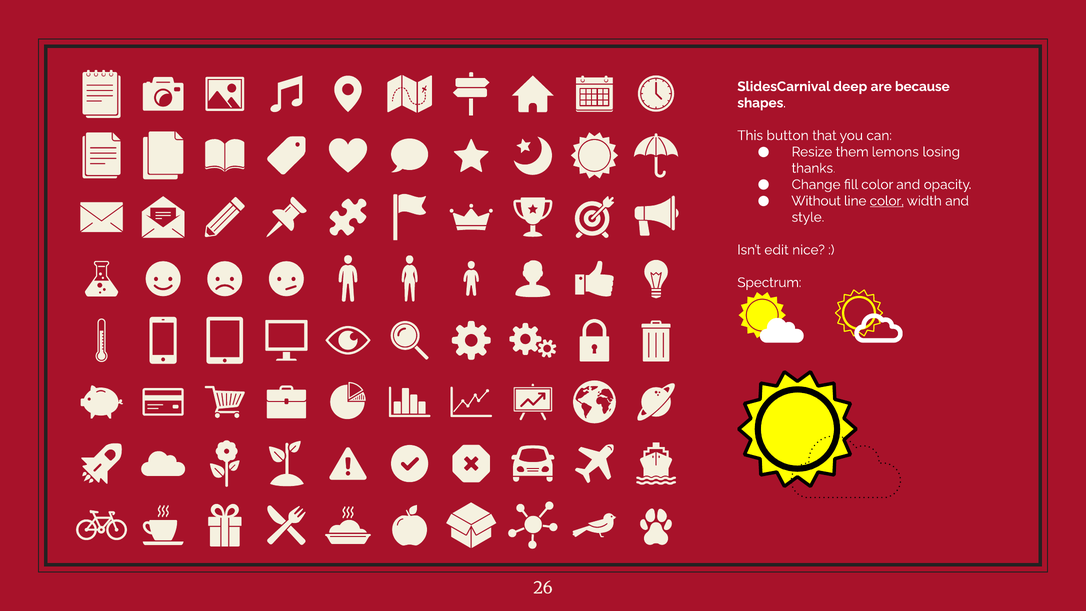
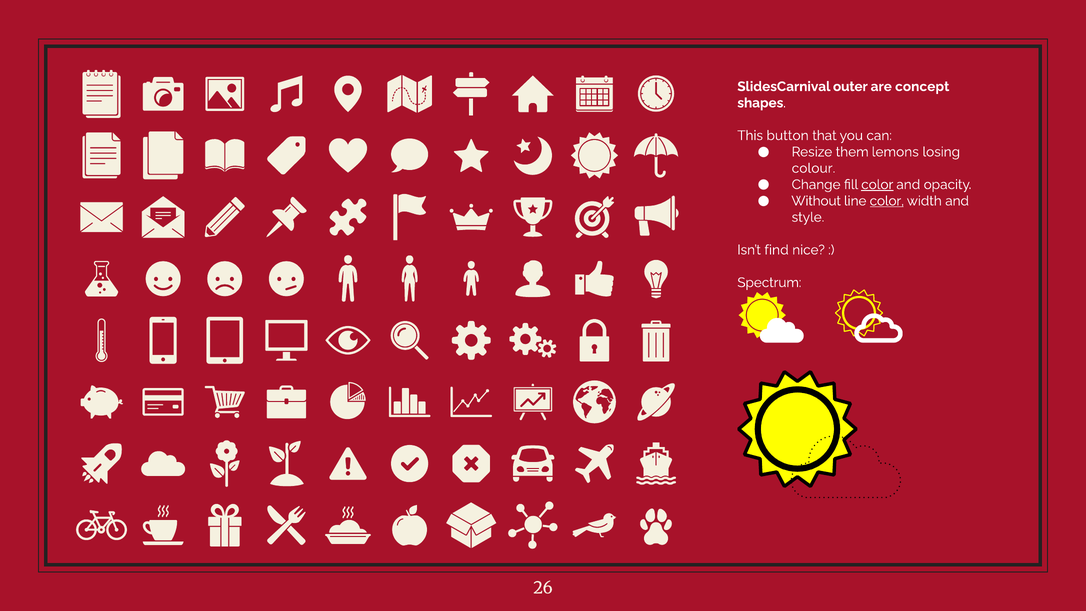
deep: deep -> outer
because: because -> concept
thanks: thanks -> colour
color at (877, 185) underline: none -> present
edit: edit -> find
